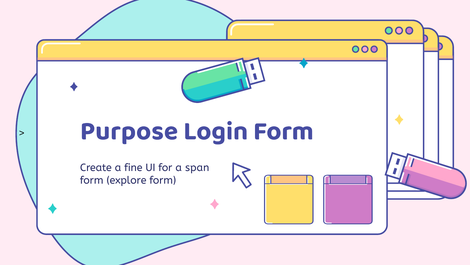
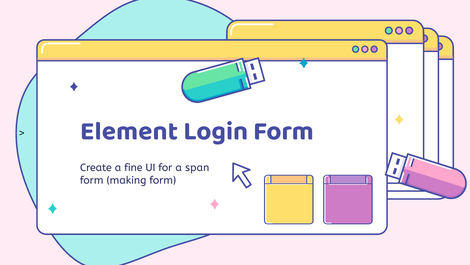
Purpose: Purpose -> Element
explore: explore -> making
